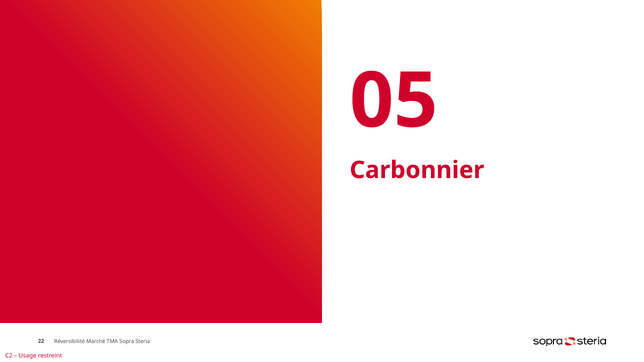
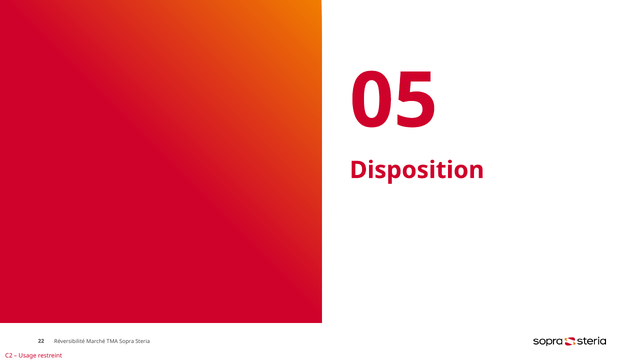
Carbonnier: Carbonnier -> Disposition
